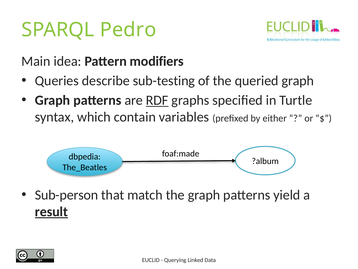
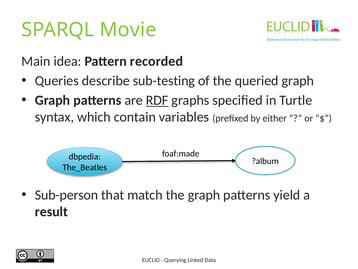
Pedro: Pedro -> Movie
modifiers: modifiers -> recorded
result underline: present -> none
